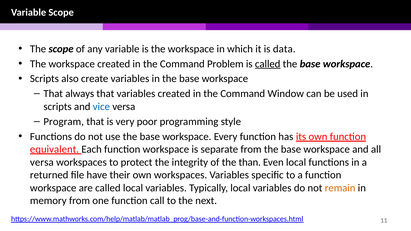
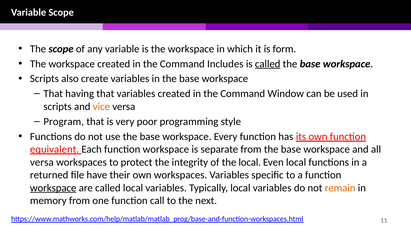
data: data -> form
Problem: Problem -> Includes
always: always -> having
vice colour: blue -> orange
the than: than -> local
workspace at (53, 188) underline: none -> present
